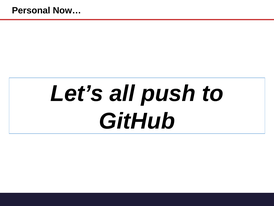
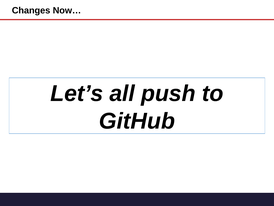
Personal: Personal -> Changes
